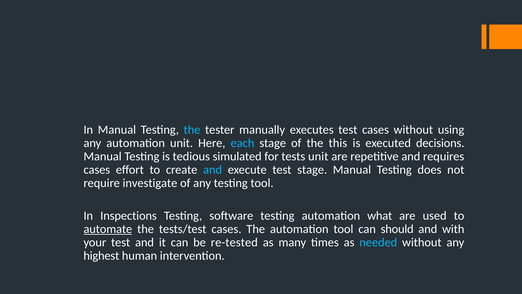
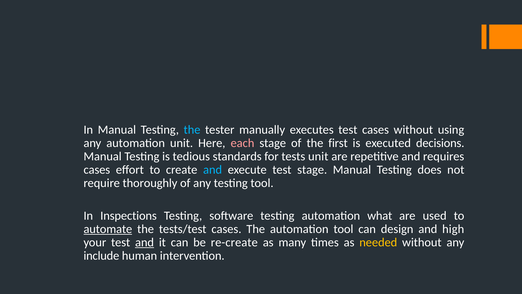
each colour: light blue -> pink
this: this -> first
simulated: simulated -> standards
investigate: investigate -> thoroughly
should: should -> design
with: with -> high
and at (145, 242) underline: none -> present
re-tested: re-tested -> re-create
needed colour: light blue -> yellow
highest: highest -> include
